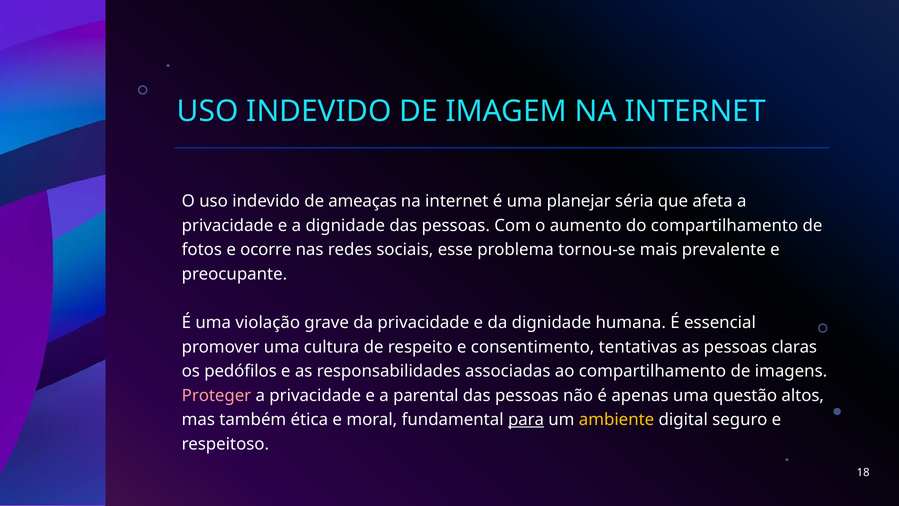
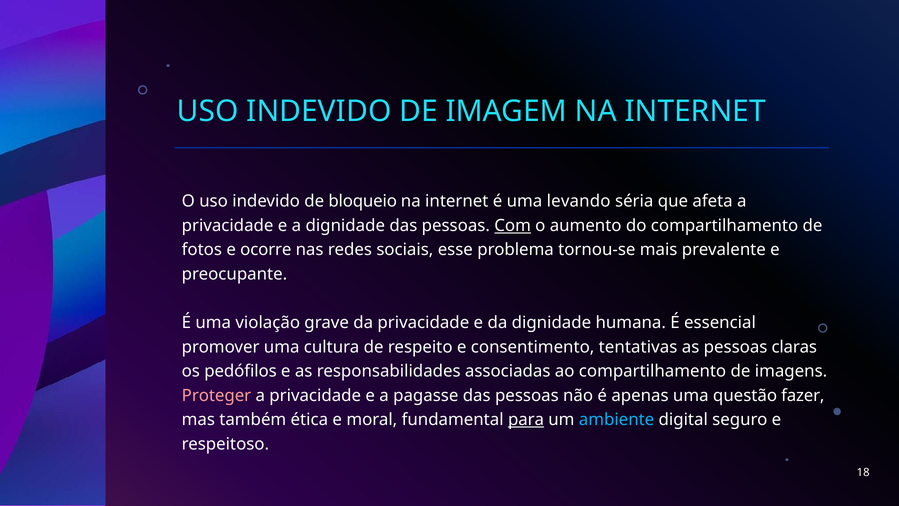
ameaças: ameaças -> bloqueio
planejar: planejar -> levando
Com underline: none -> present
parental: parental -> pagasse
altos: altos -> fazer
ambiente colour: yellow -> light blue
